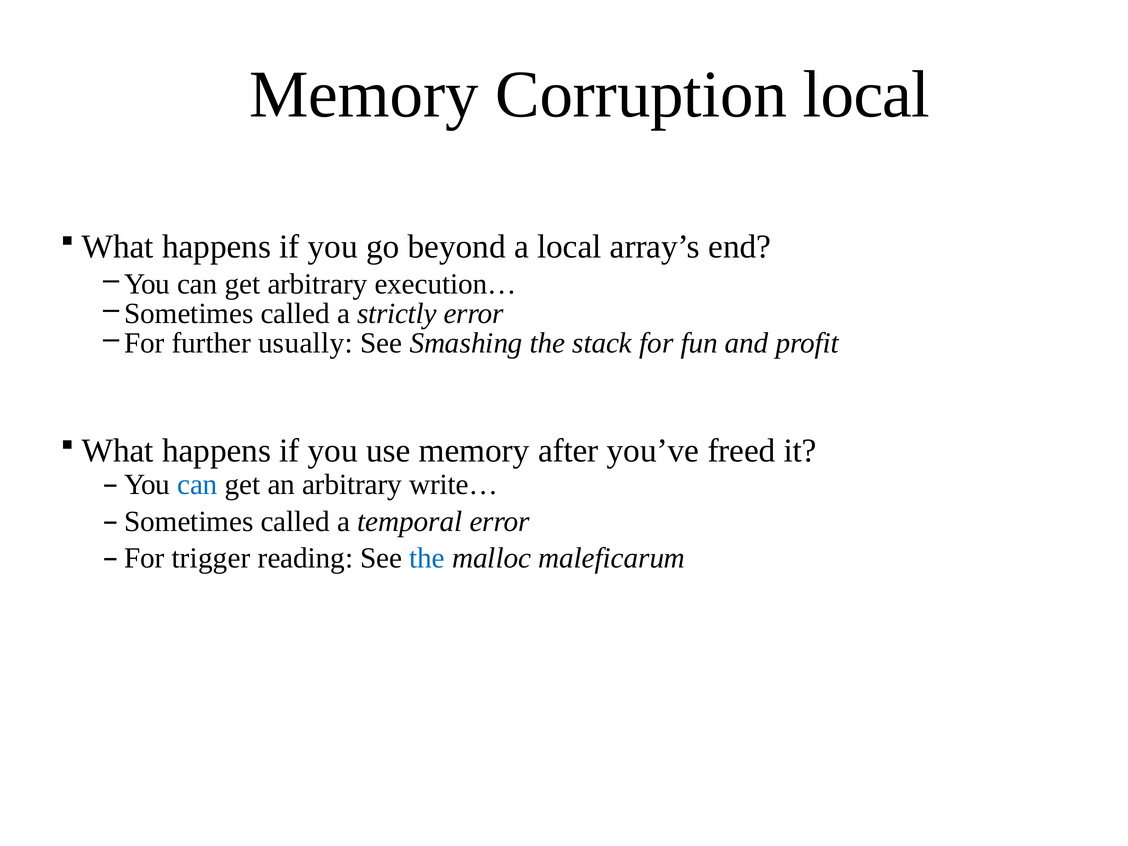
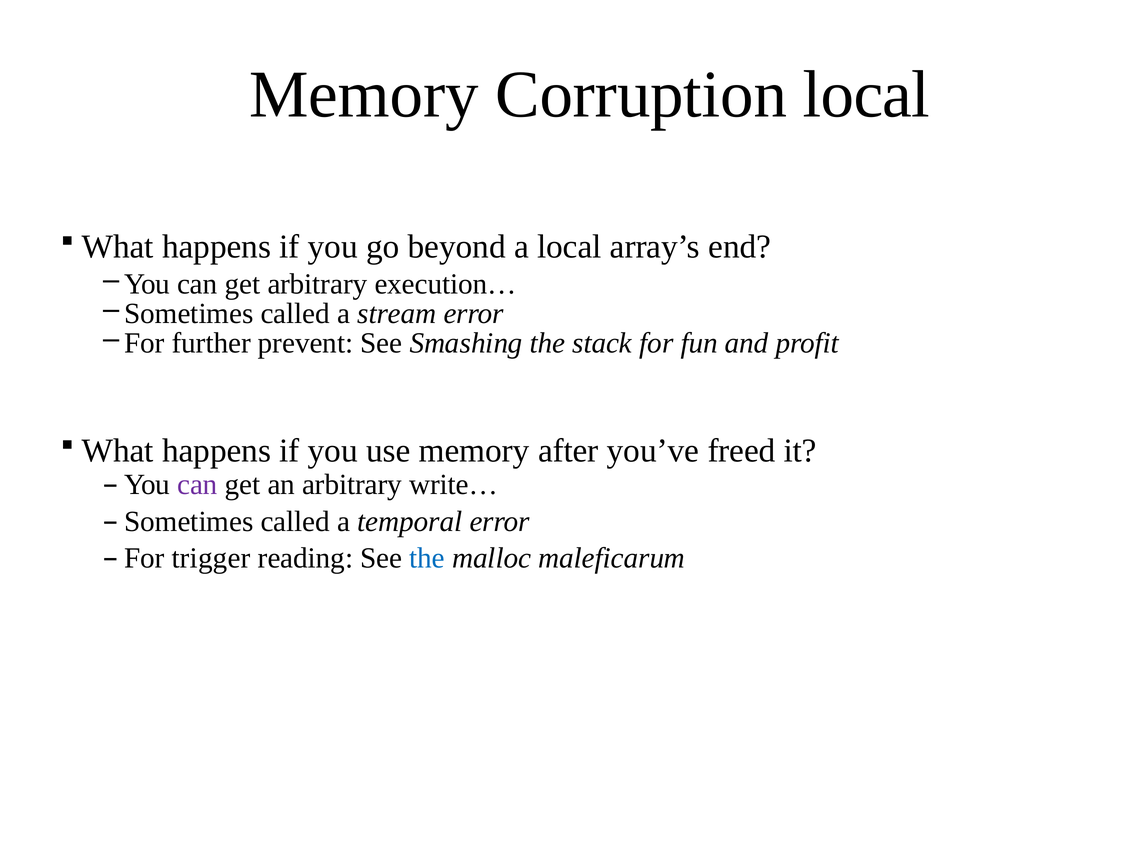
strictly: strictly -> stream
usually: usually -> prevent
can at (197, 485) colour: blue -> purple
